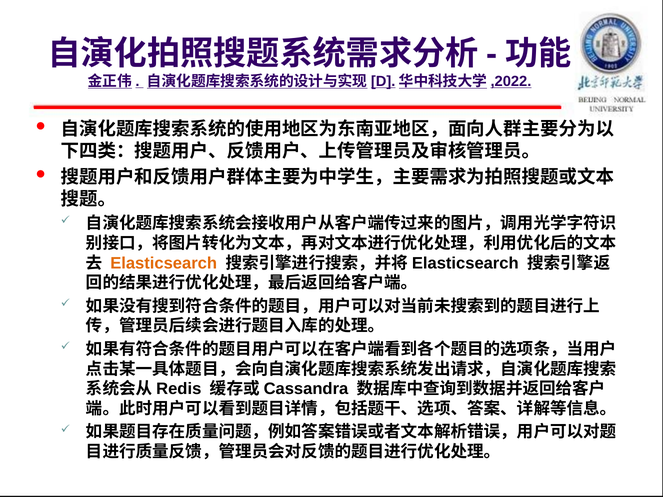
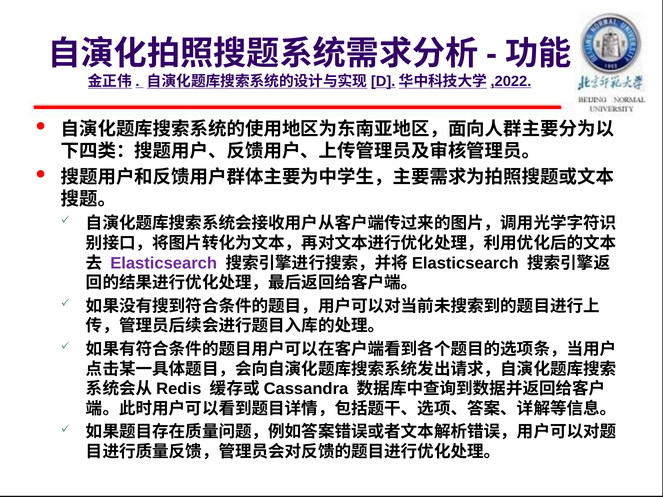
Elasticsearch colour: orange -> purple
